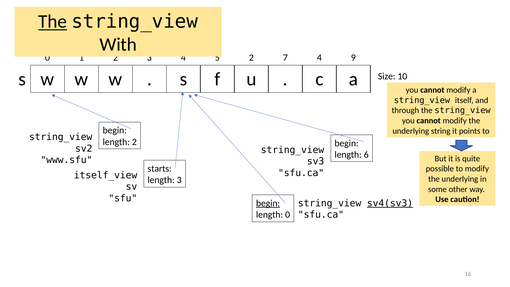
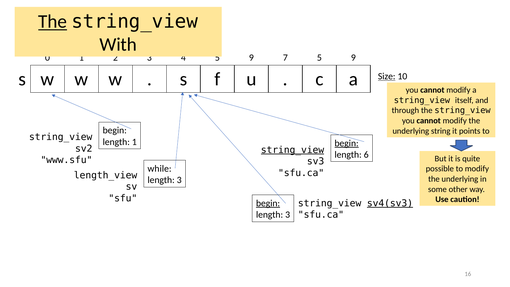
2 at (251, 58): 2 -> 9
7 4: 4 -> 5
Size underline: none -> present
length 2: 2 -> 1
begin at (347, 143) underline: none -> present
string_view at (293, 150) underline: none -> present
starts: starts -> while
itself_view: itself_view -> length_view
0 at (288, 215): 0 -> 3
